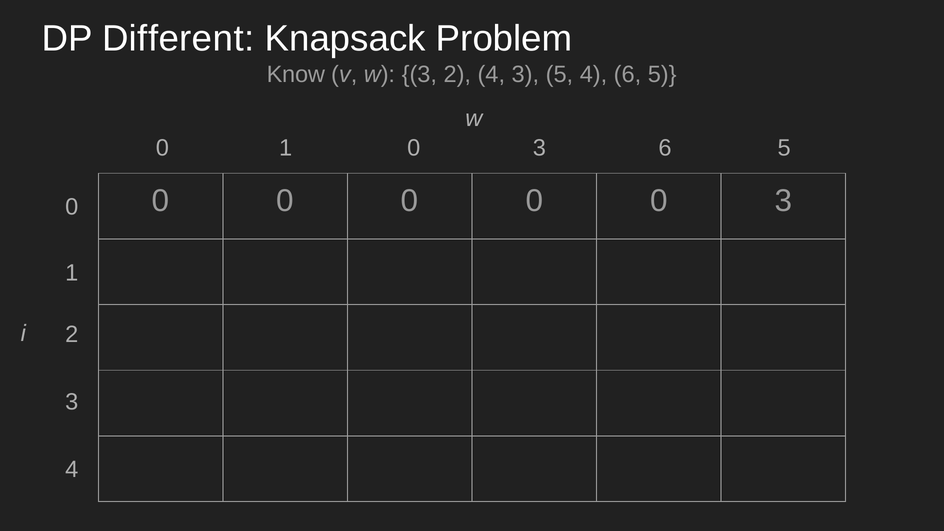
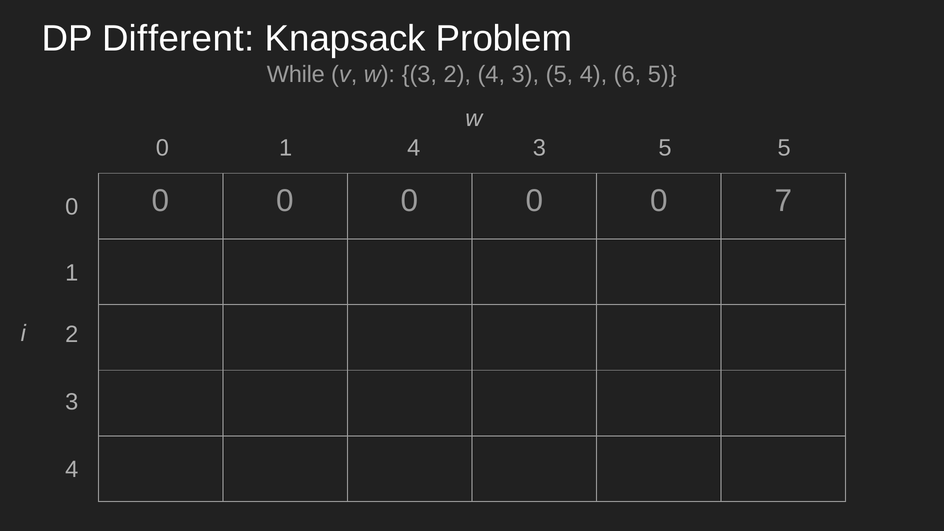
Know: Know -> While
1 0: 0 -> 4
6 at (665, 148): 6 -> 5
0 0 3: 3 -> 7
